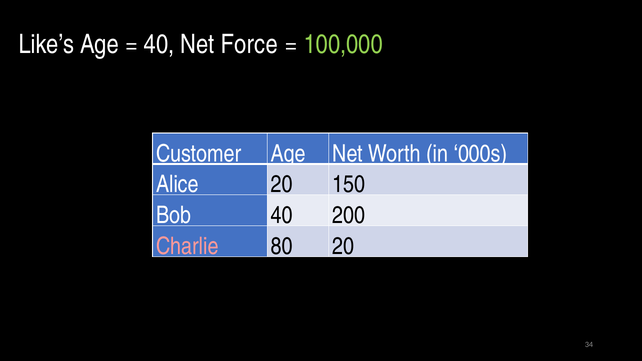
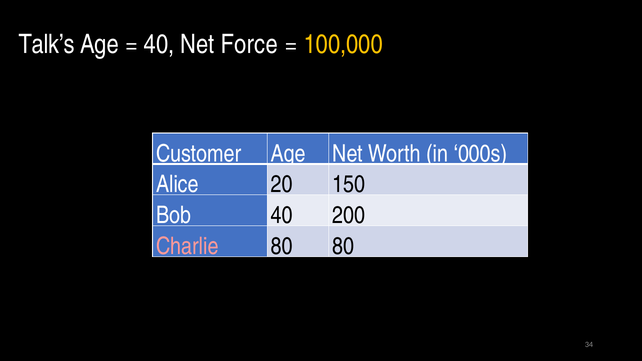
Like’s: Like’s -> Talk’s
100,000 colour: light green -> yellow
80 20: 20 -> 80
